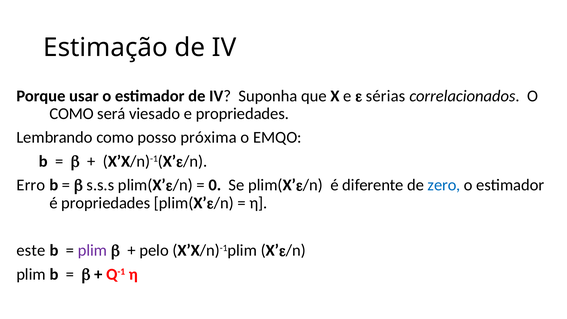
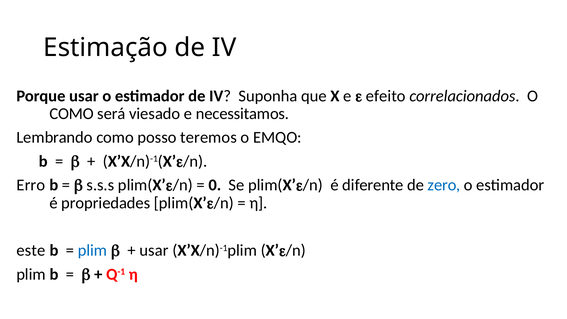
sérias: sérias -> efeito
e propriedades: propriedades -> necessitamos
próxima: próxima -> teremos
plim at (92, 250) colour: purple -> blue
pelo at (154, 250): pelo -> usar
